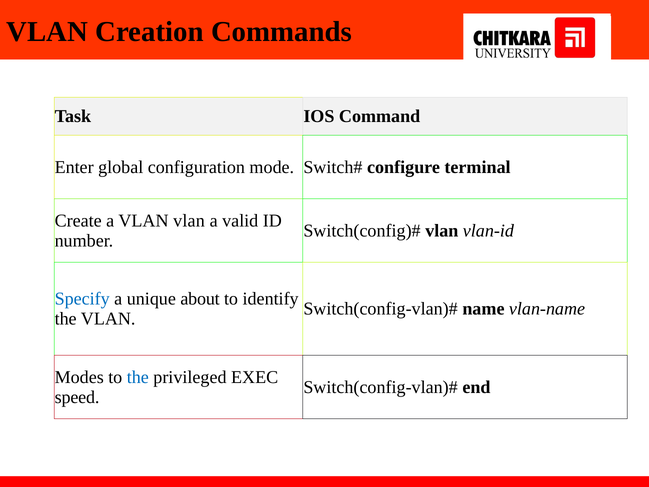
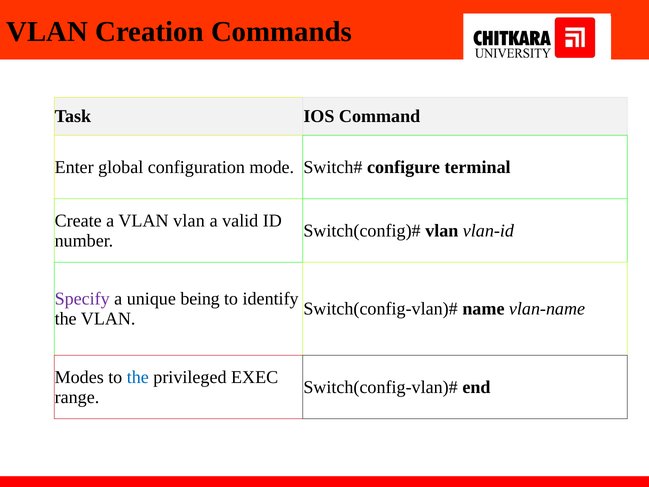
Specify colour: blue -> purple
about: about -> being
speed: speed -> range
